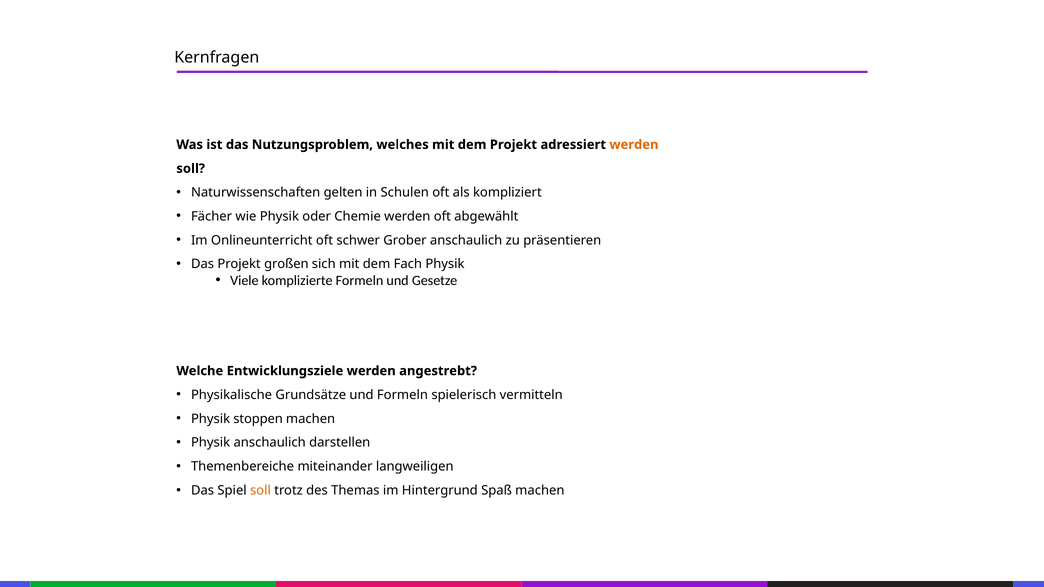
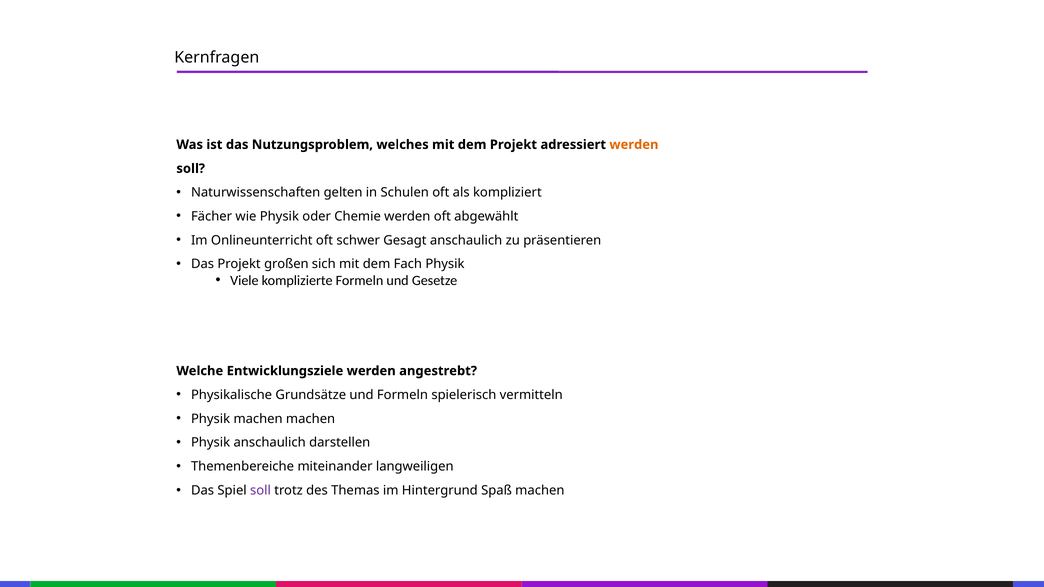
Grober: Grober -> Gesagt
Physik stoppen: stoppen -> machen
soll at (260, 491) colour: orange -> purple
